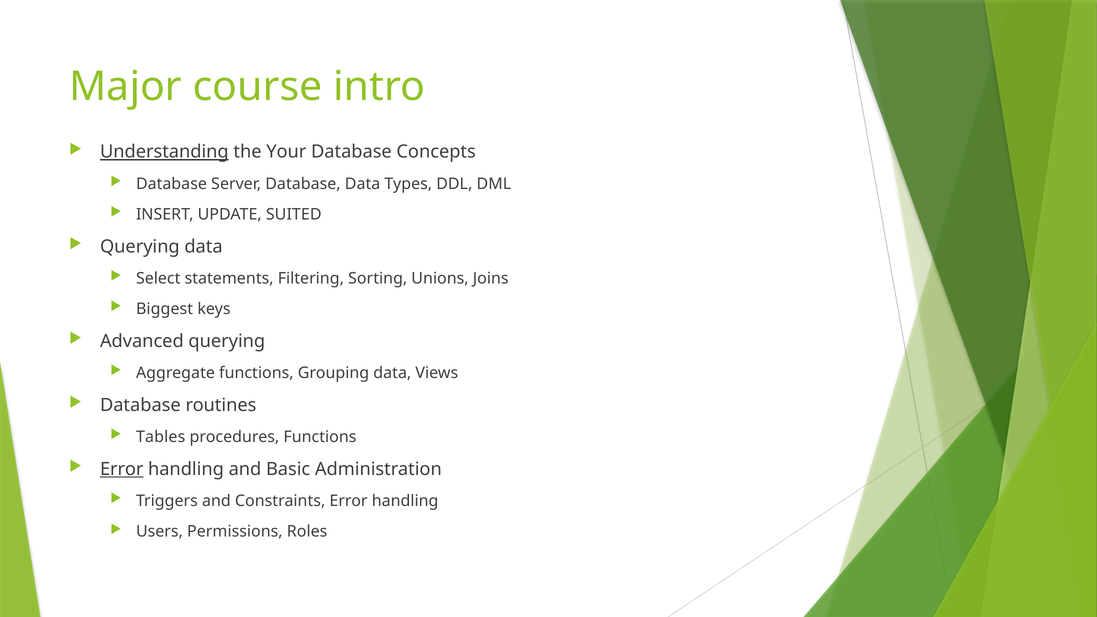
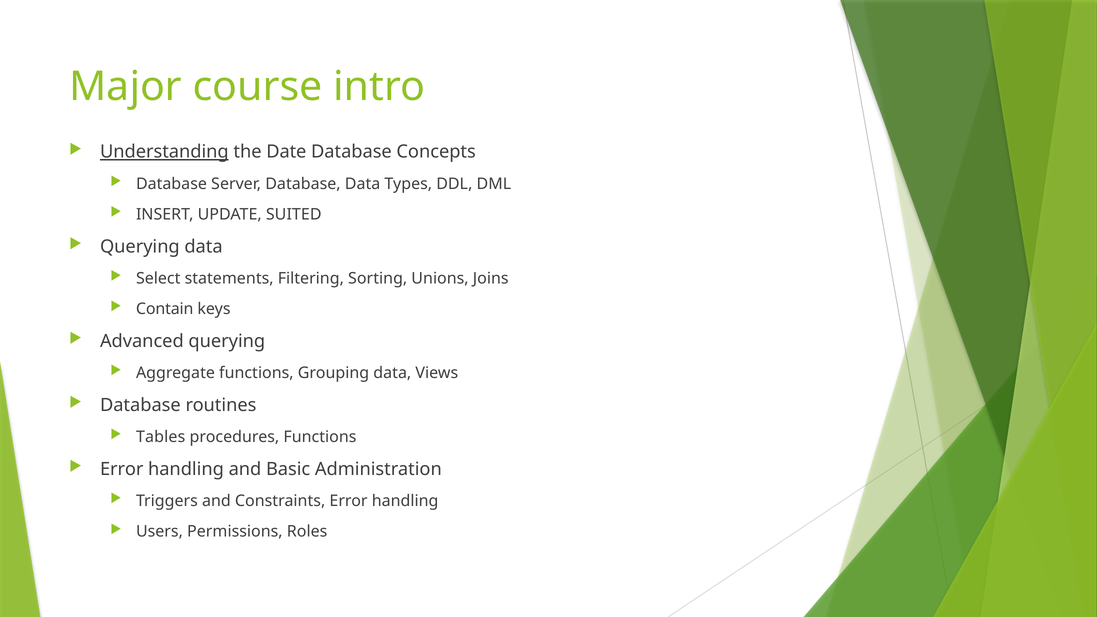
Your: Your -> Date
Biggest: Biggest -> Contain
Error at (122, 469) underline: present -> none
